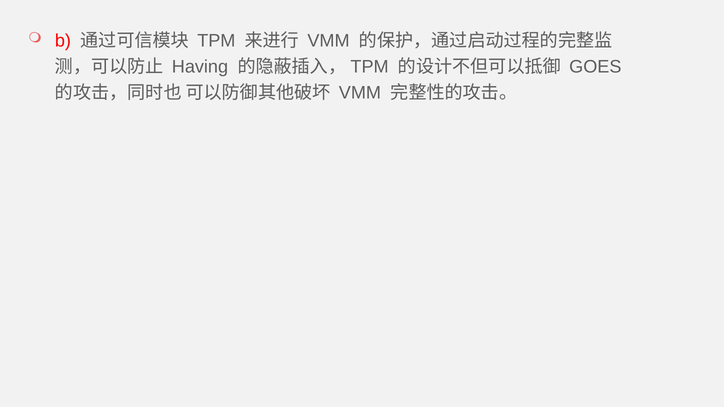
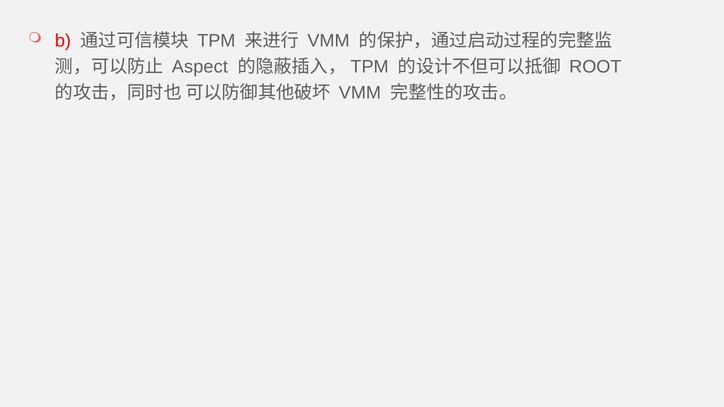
Having: Having -> Aspect
GOES: GOES -> ROOT
